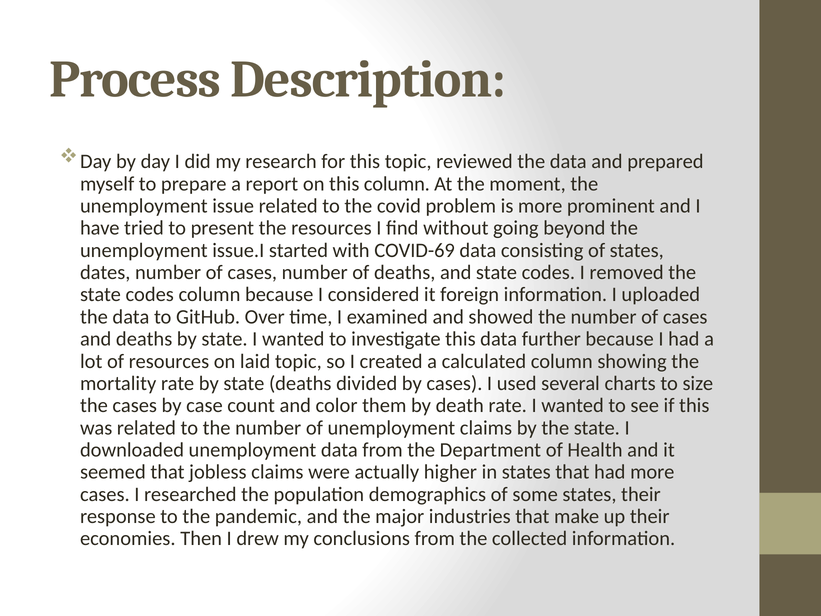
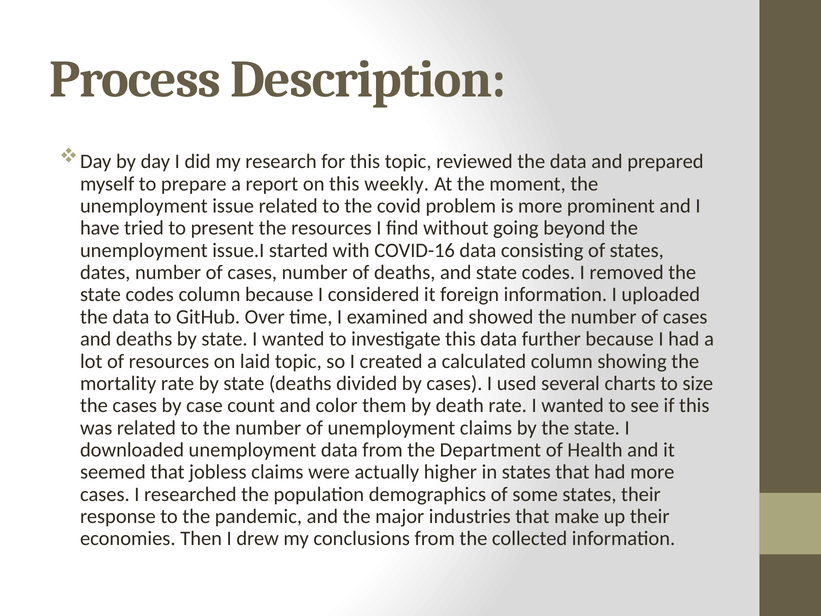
this column: column -> weekly
COVID-69: COVID-69 -> COVID-16
